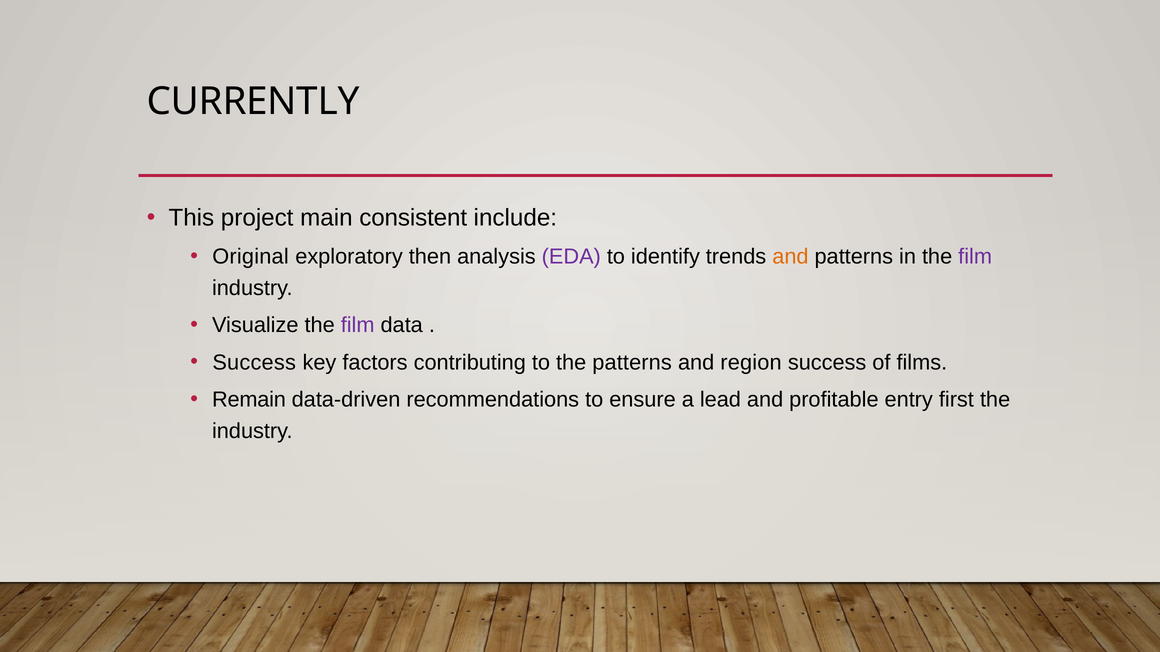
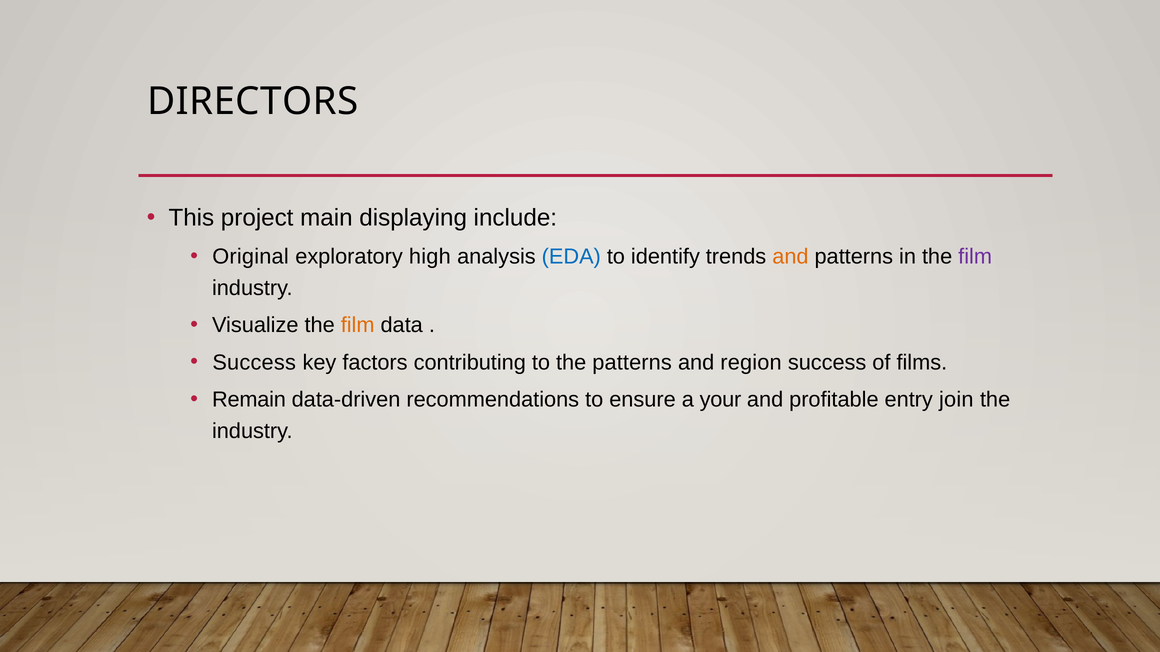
CURRENTLY: CURRENTLY -> DIRECTORS
consistent: consistent -> displaying
then: then -> high
EDA colour: purple -> blue
film at (358, 325) colour: purple -> orange
lead: lead -> your
first: first -> join
